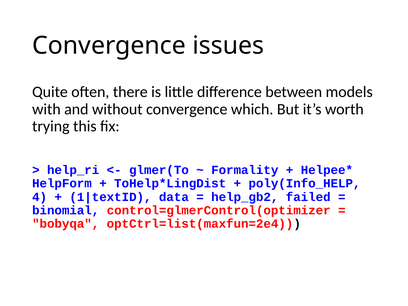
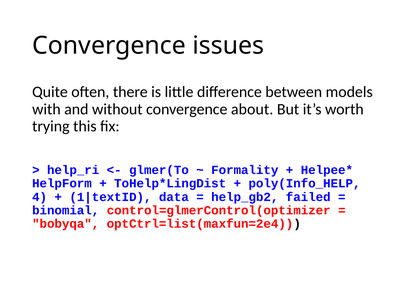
which: which -> about
